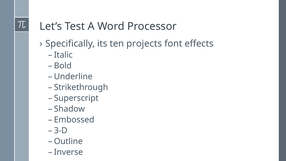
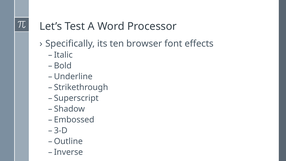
projects: projects -> browser
